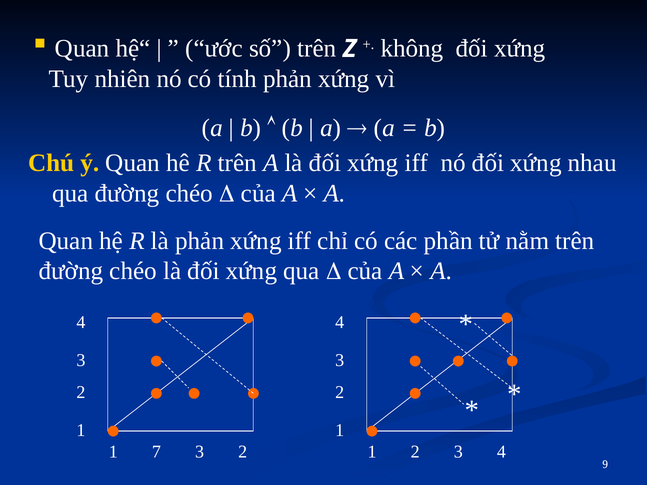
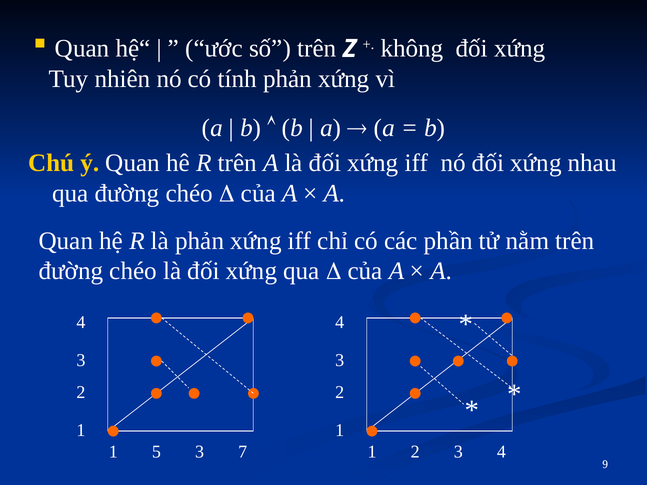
7: 7 -> 5
3 2: 2 -> 7
